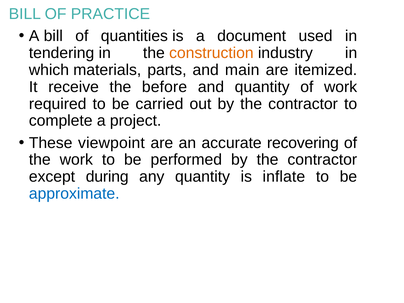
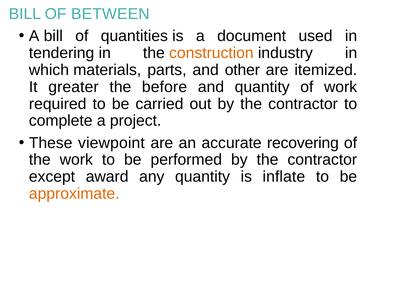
PRACTICE: PRACTICE -> BETWEEN
main: main -> other
receive: receive -> greater
during: during -> award
approximate colour: blue -> orange
